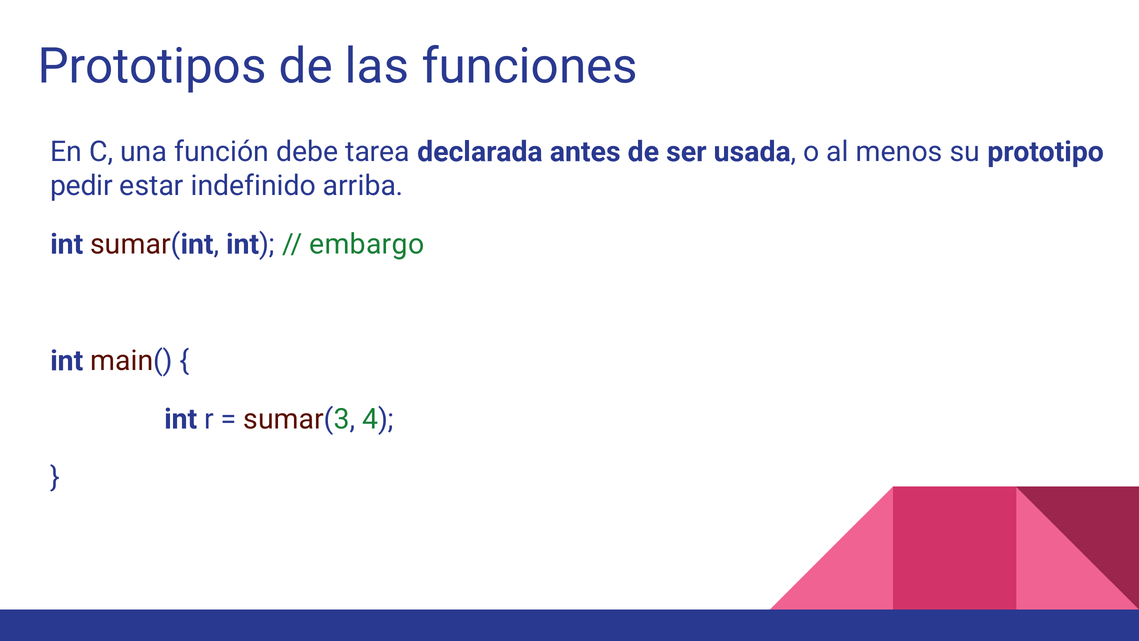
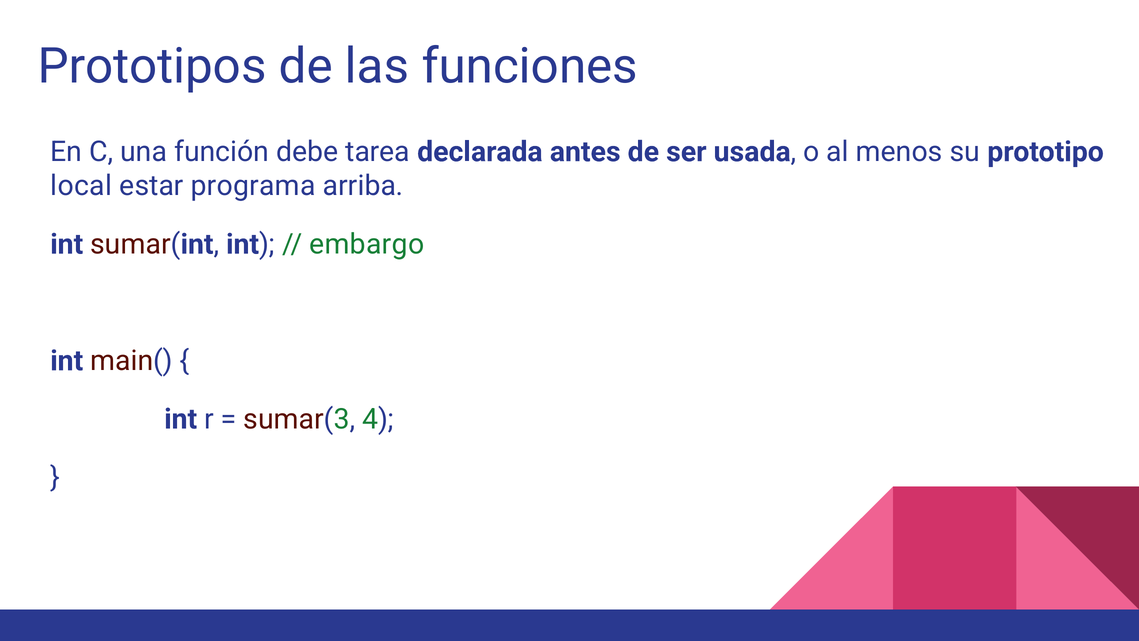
pedir: pedir -> local
indefinido: indefinido -> programa
